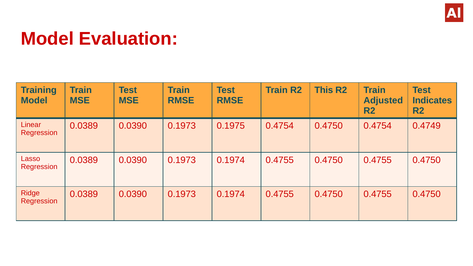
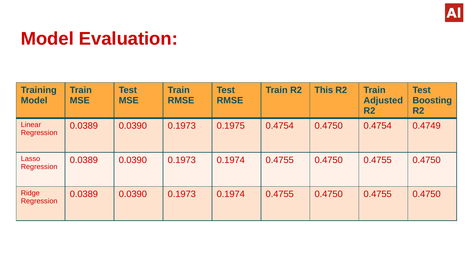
Indicates: Indicates -> Boosting
